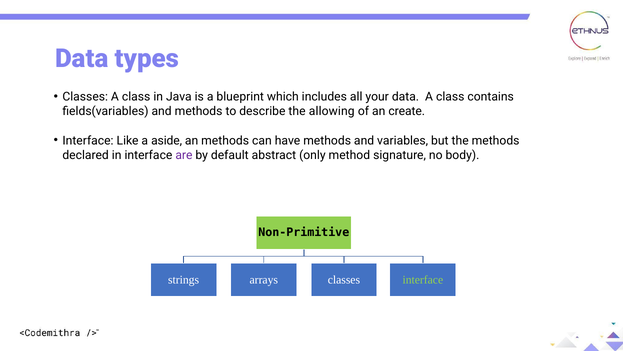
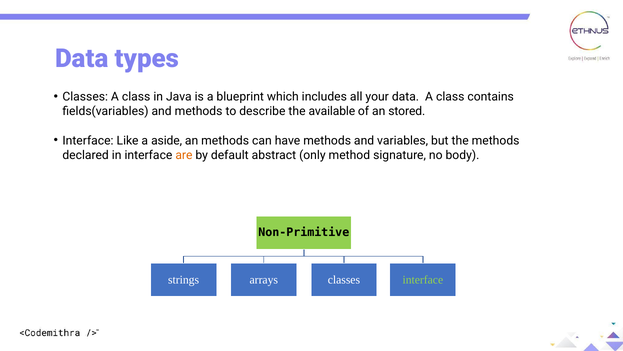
allowing: allowing -> available
create: create -> stored
are colour: purple -> orange
